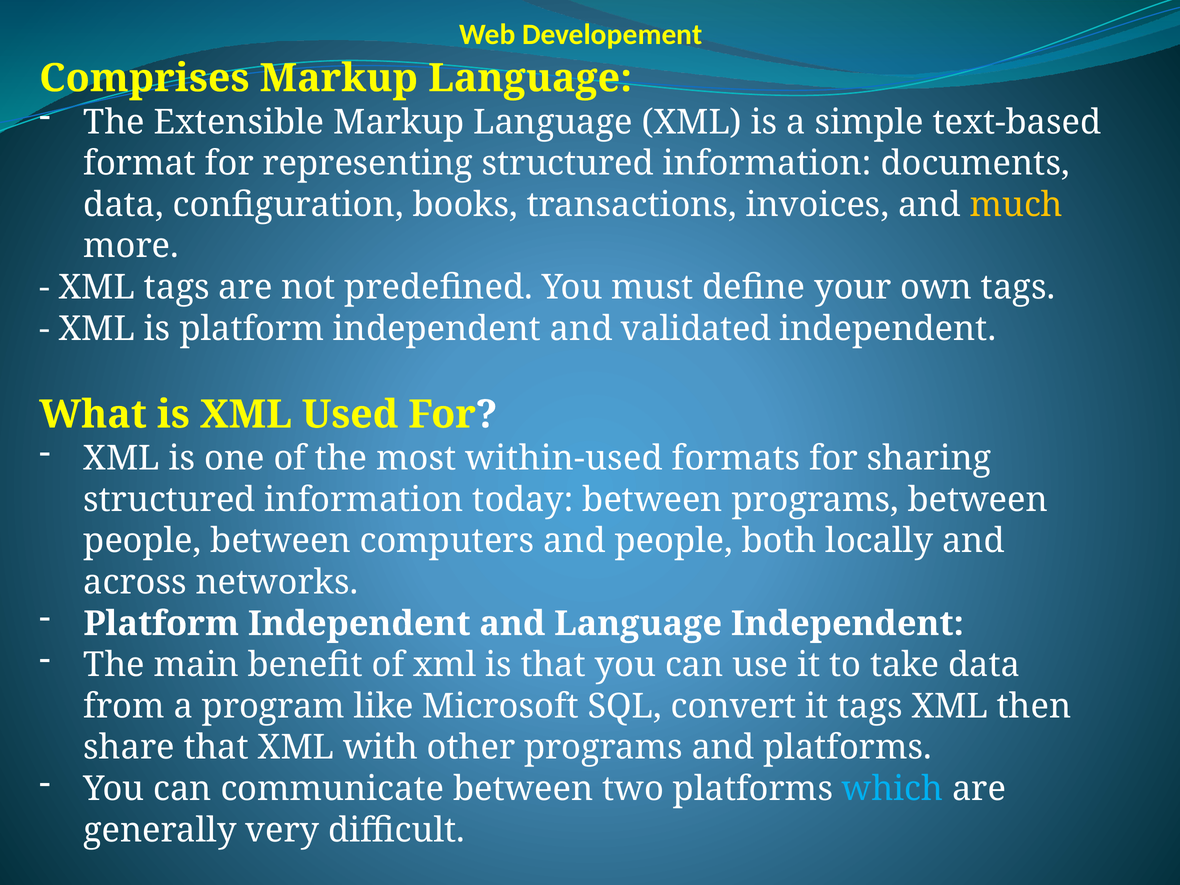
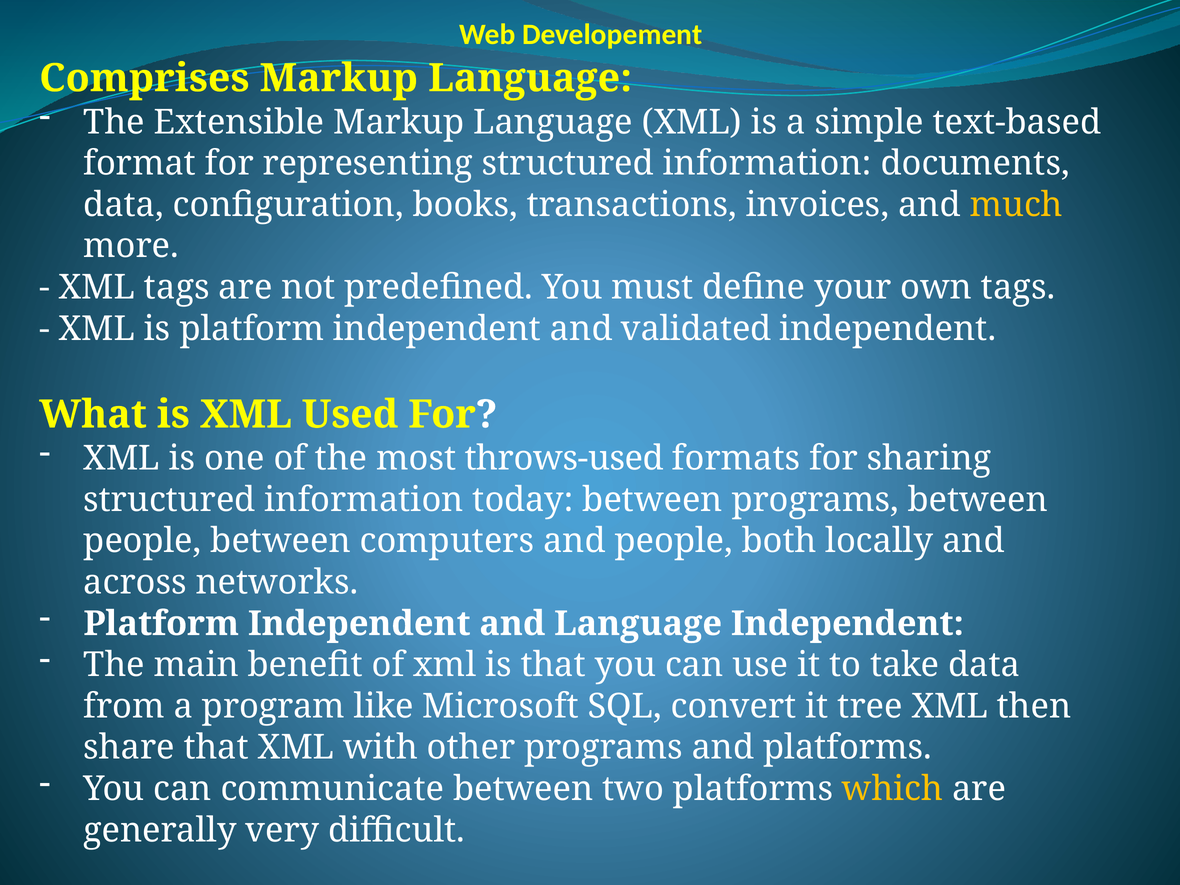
within-used: within-used -> throws-used
it tags: tags -> tree
which colour: light blue -> yellow
